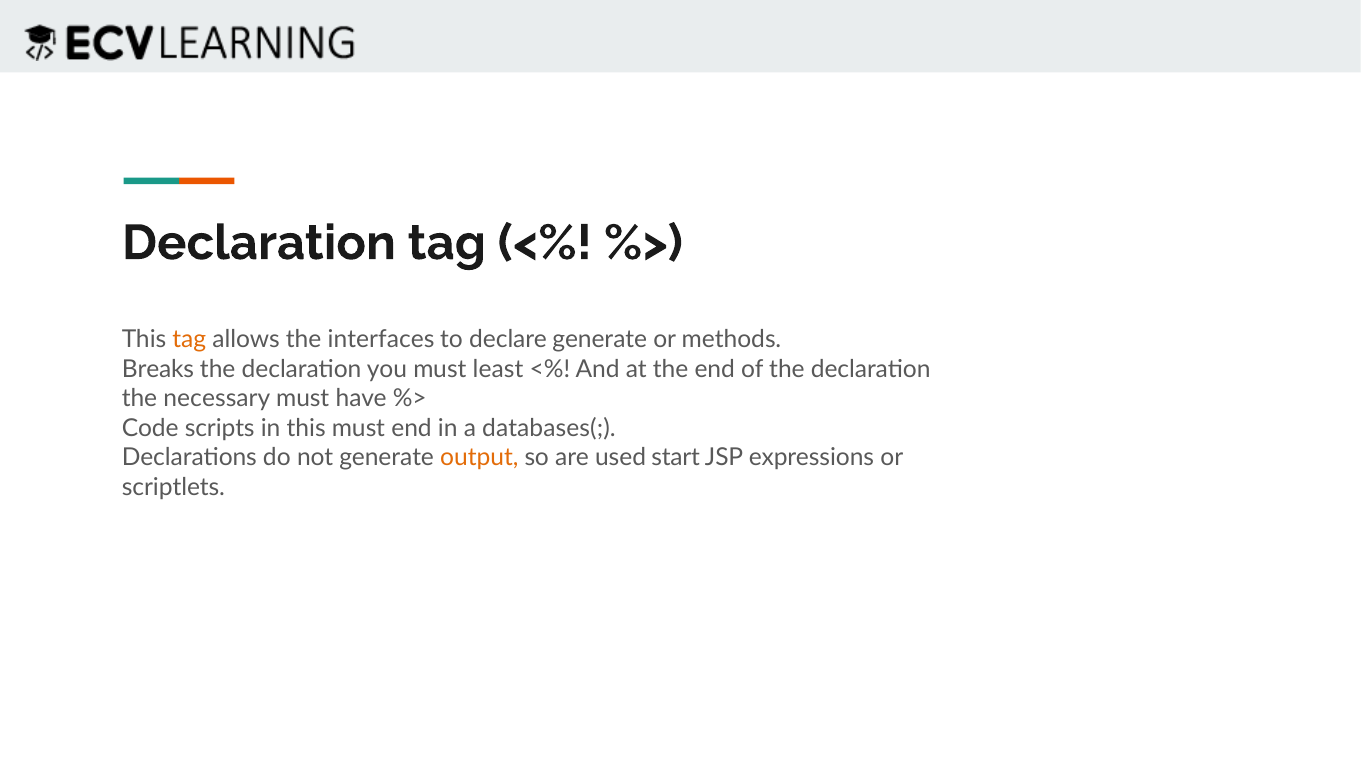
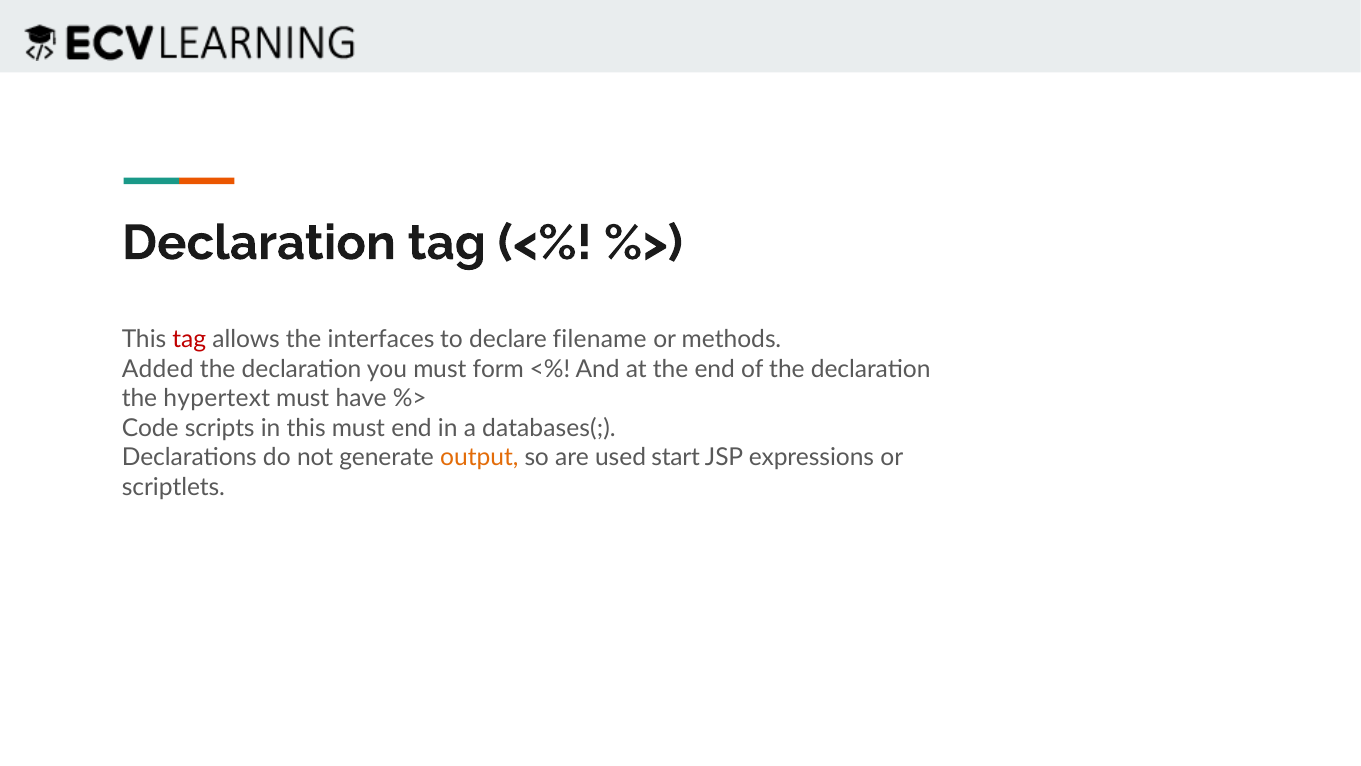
tag at (189, 340) colour: orange -> red
declare generate: generate -> filename
Breaks: Breaks -> Added
least: least -> form
necessary: necessary -> hypertext
